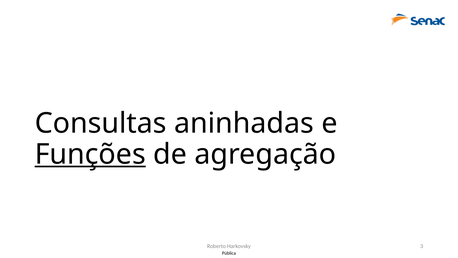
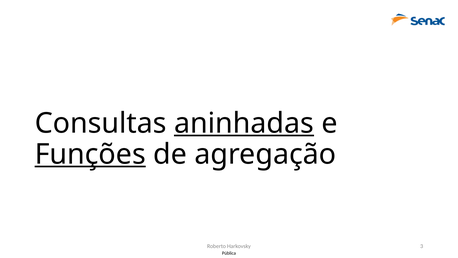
aninhadas underline: none -> present
